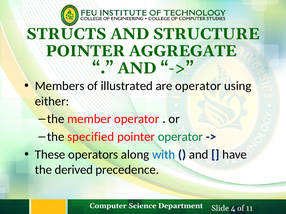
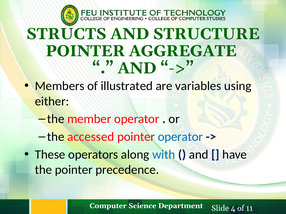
are operator: operator -> variables
specified: specified -> accessed
operator at (180, 137) colour: green -> blue
the derived: derived -> pointer
